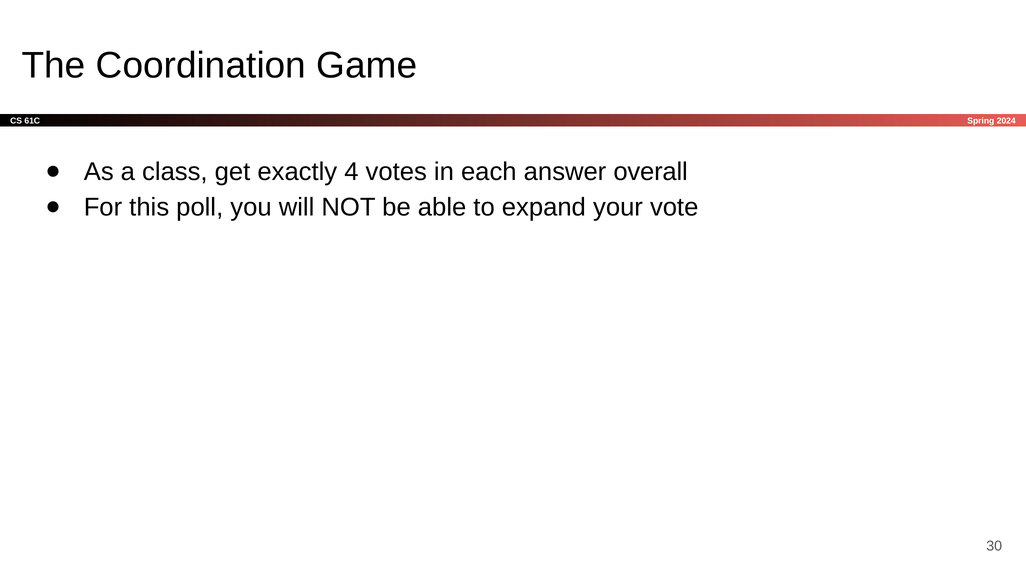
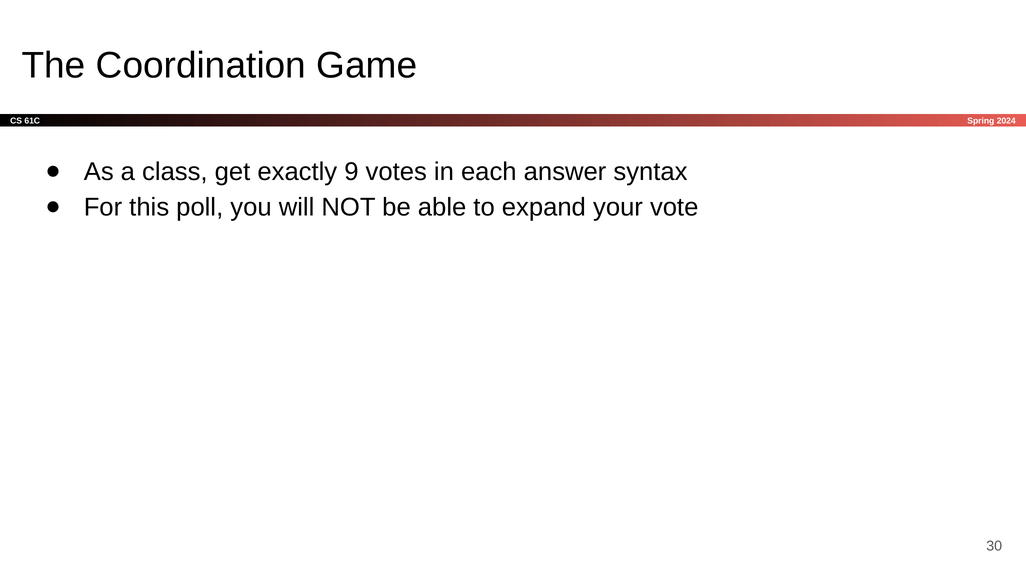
4: 4 -> 9
overall: overall -> syntax
